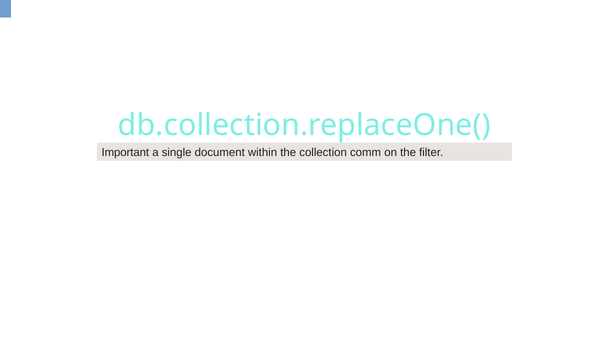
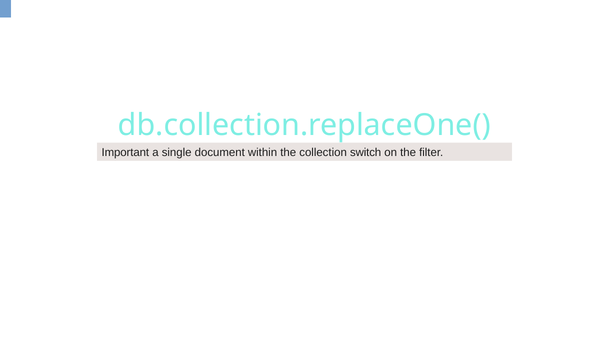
comm: comm -> switch
